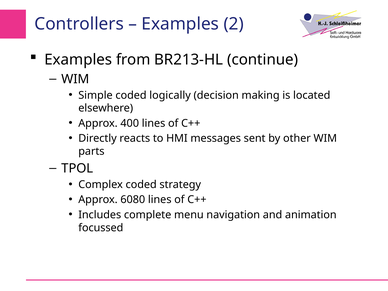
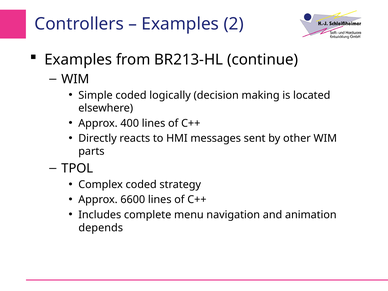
6080: 6080 -> 6600
focussed: focussed -> depends
